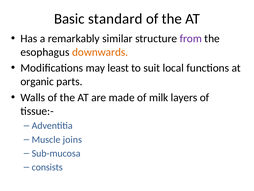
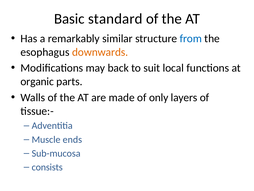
from colour: purple -> blue
least: least -> back
milk: milk -> only
joins: joins -> ends
